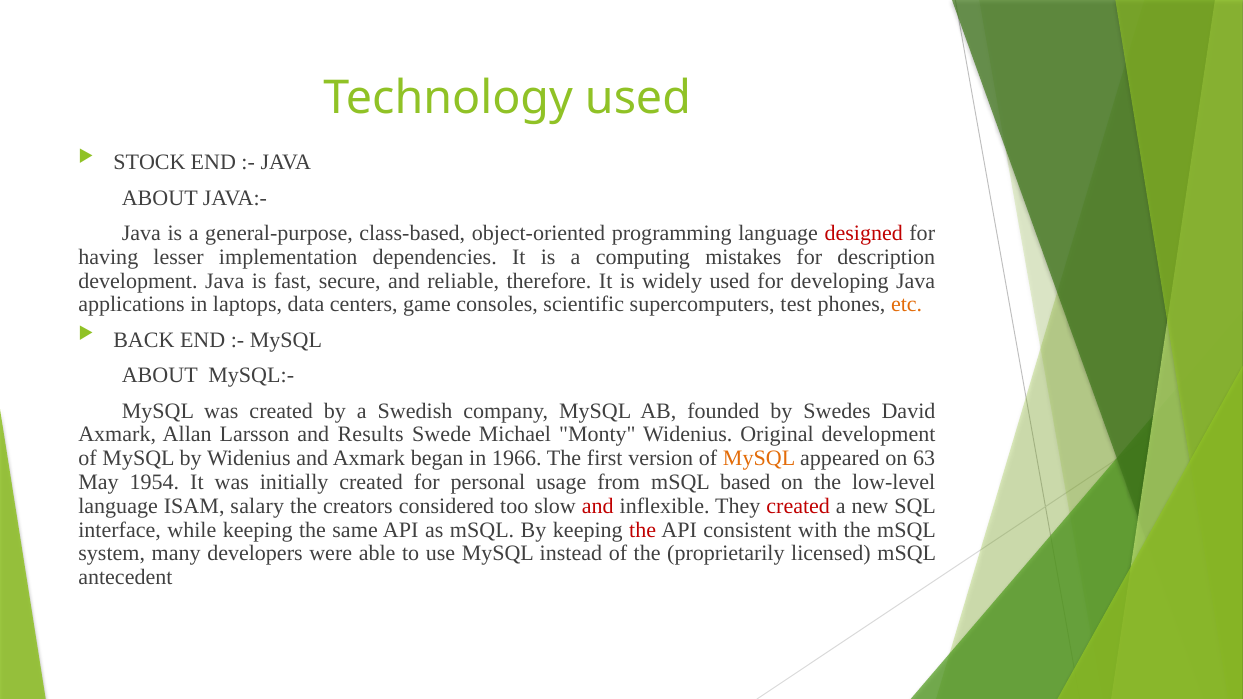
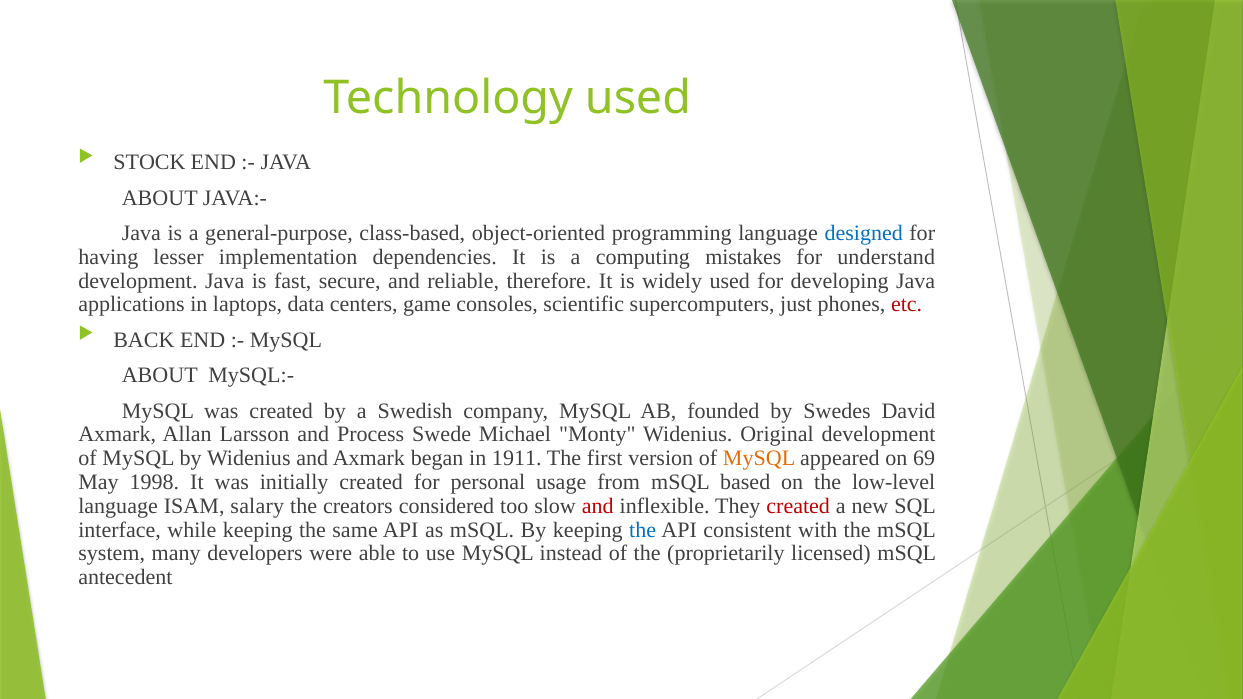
designed colour: red -> blue
description: description -> understand
test: test -> just
etc colour: orange -> red
Results: Results -> Process
1966: 1966 -> 1911
63: 63 -> 69
1954: 1954 -> 1998
the at (643, 530) colour: red -> blue
